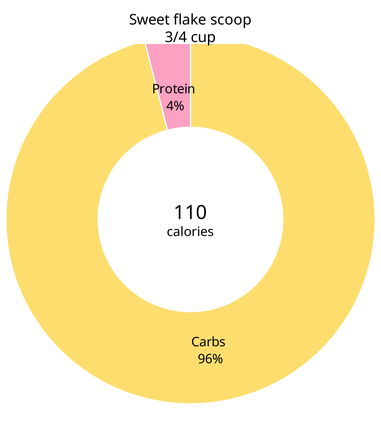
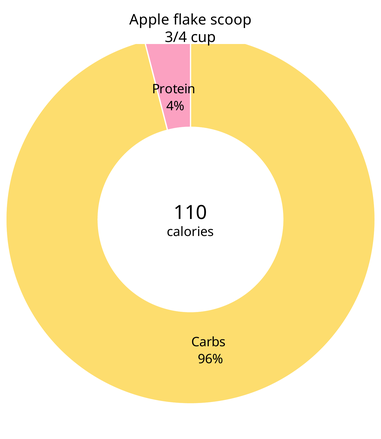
Sweet: Sweet -> Apple
